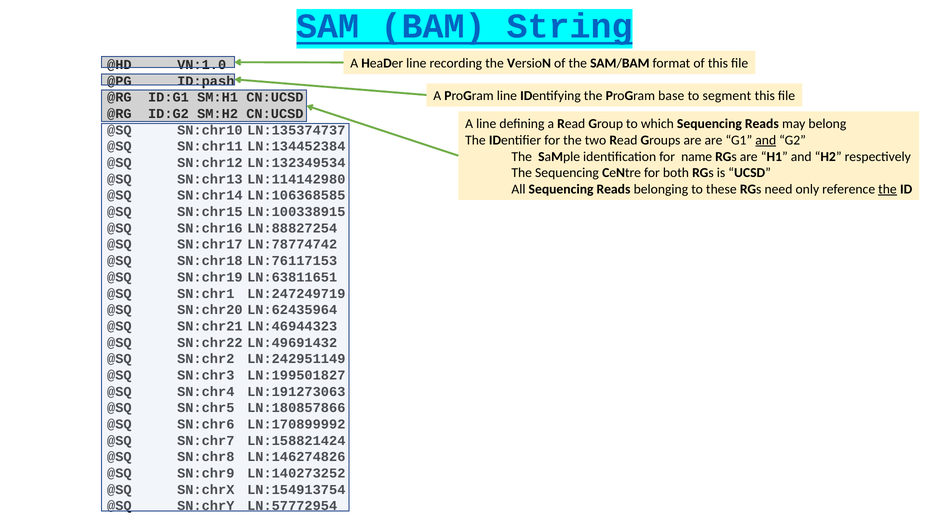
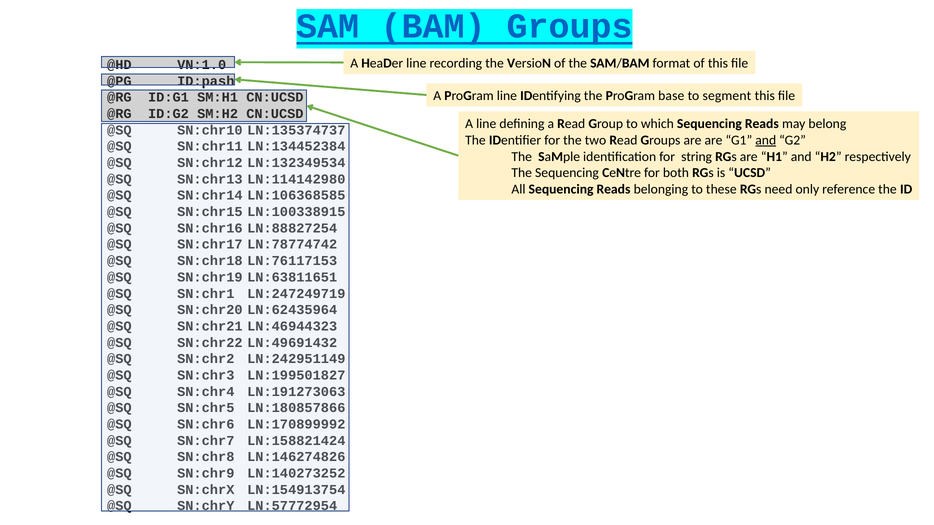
BAM String: String -> Groups
name: name -> string
the at (887, 189) underline: present -> none
